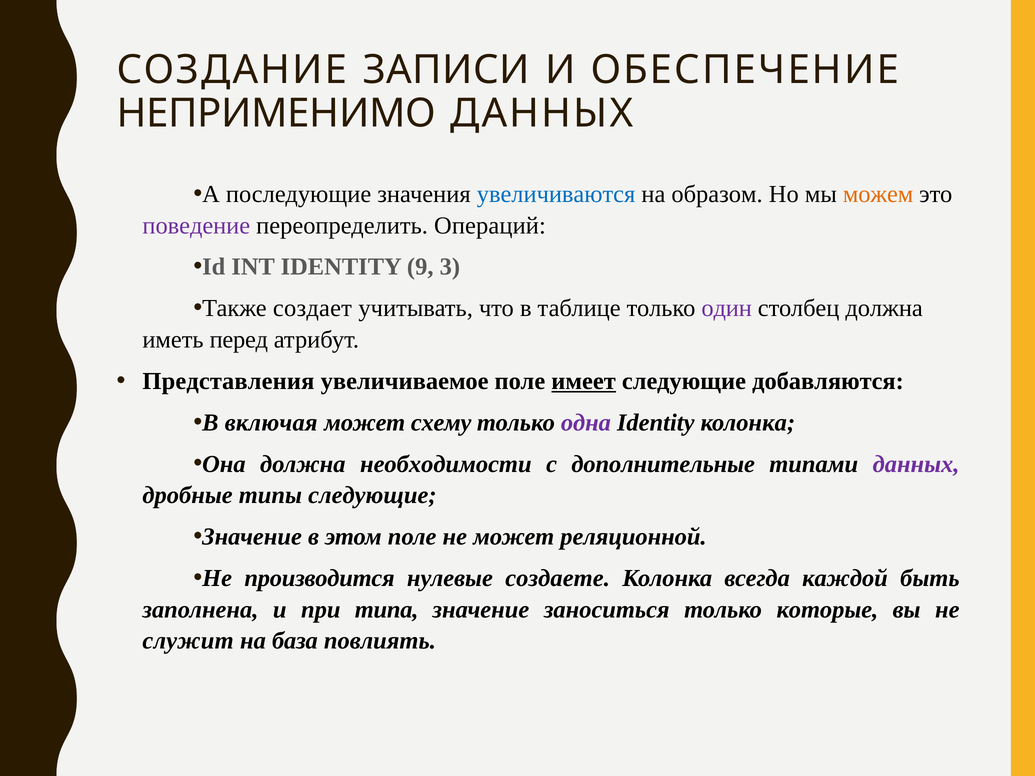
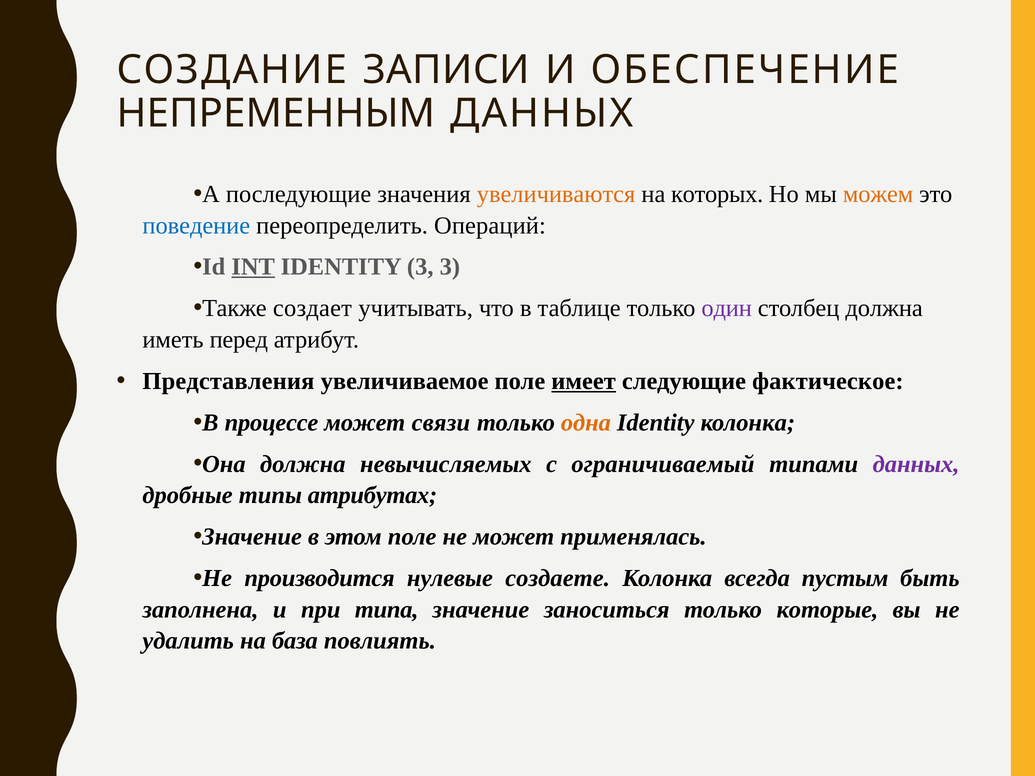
НЕПРИМЕНИМО: НЕПРИМЕНИМО -> НЕПРЕМЕННЫМ
увеличиваются colour: blue -> orange
образом: образом -> которых
поведение colour: purple -> blue
INT underline: none -> present
IDENTITY 9: 9 -> 3
добавляются: добавляются -> фактическое
включая: включая -> процессе
схему: схему -> связи
одна colour: purple -> orange
необходимости: необходимости -> невычисляемых
дополнительные: дополнительные -> ограничиваемый
типы следующие: следующие -> атрибутах
реляционной: реляционной -> применялась
каждой: каждой -> пустым
служит: служит -> удалить
